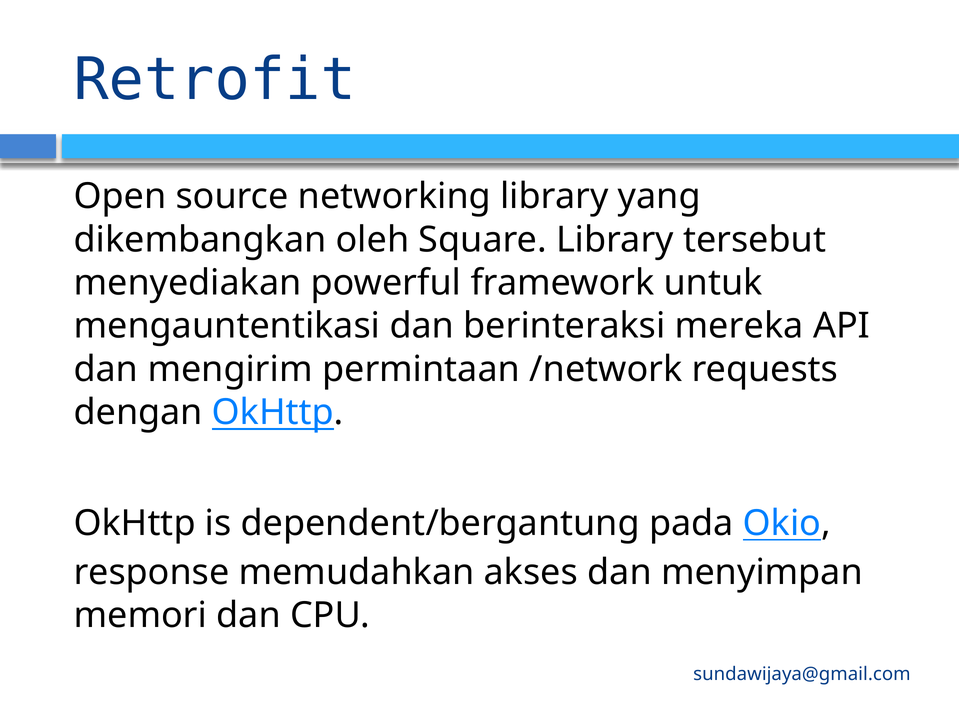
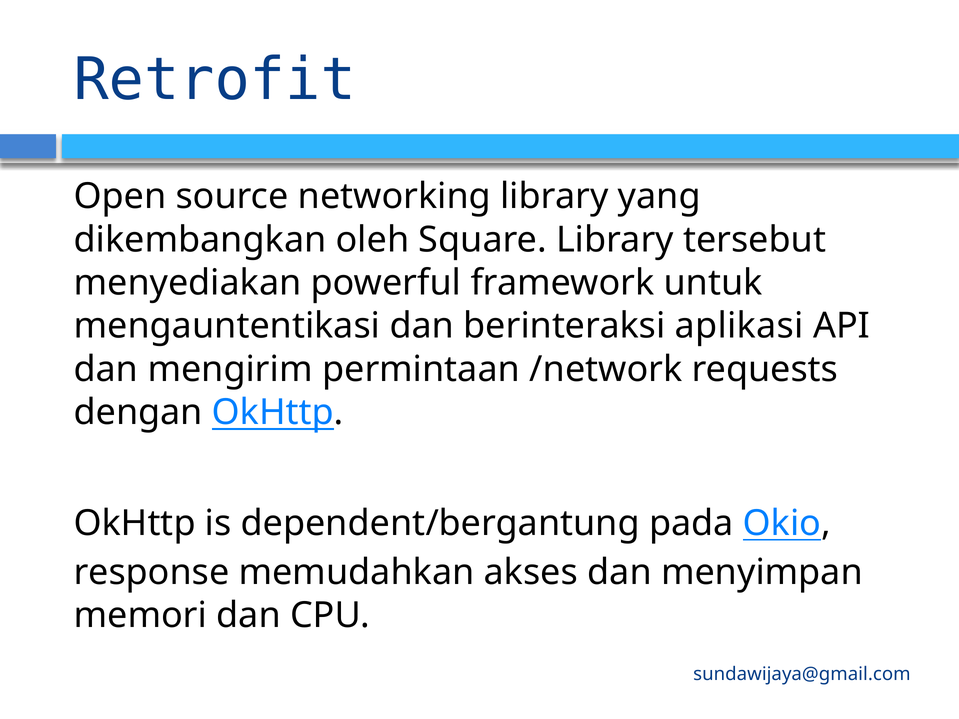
mereka: mereka -> aplikasi
